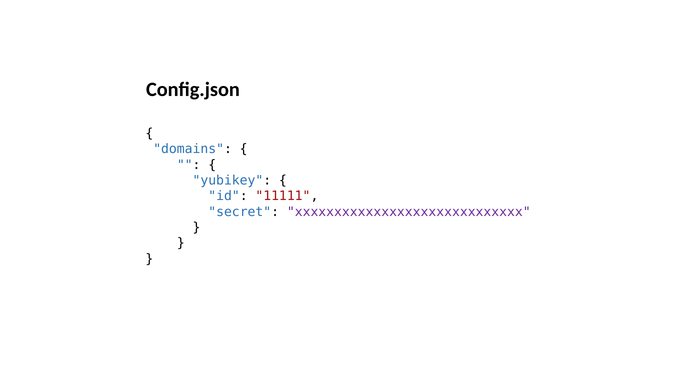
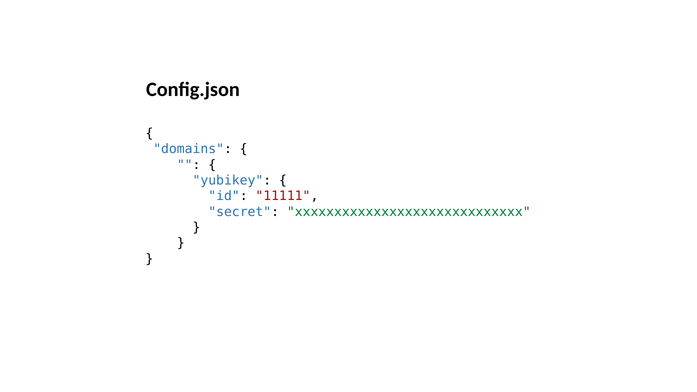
xxxxxxxxxxxxxxxxxxxxxxxxxxxxx colour: purple -> green
